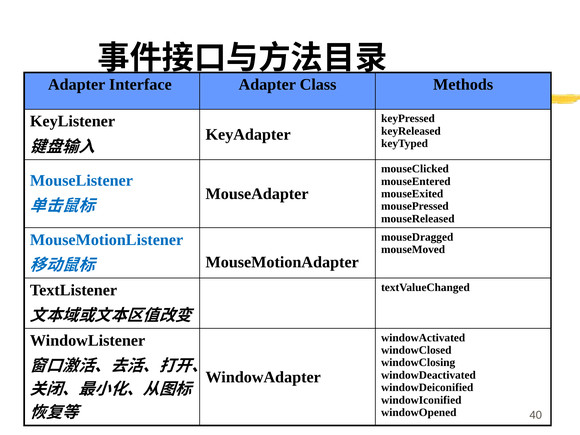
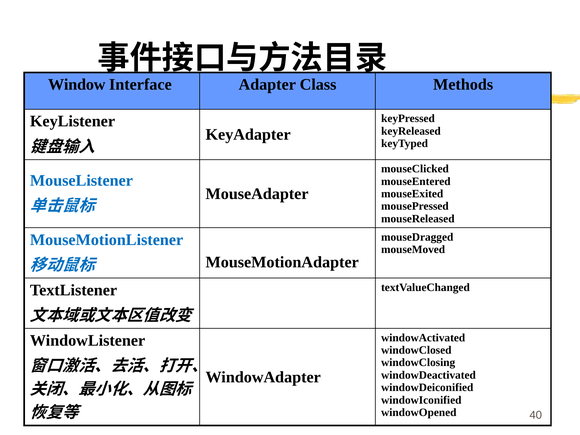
Adapter at (77, 84): Adapter -> Window
